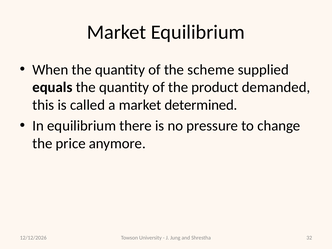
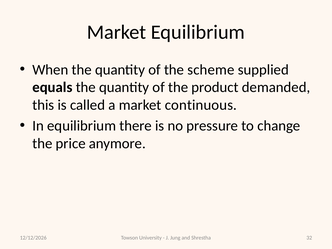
determined: determined -> continuous
